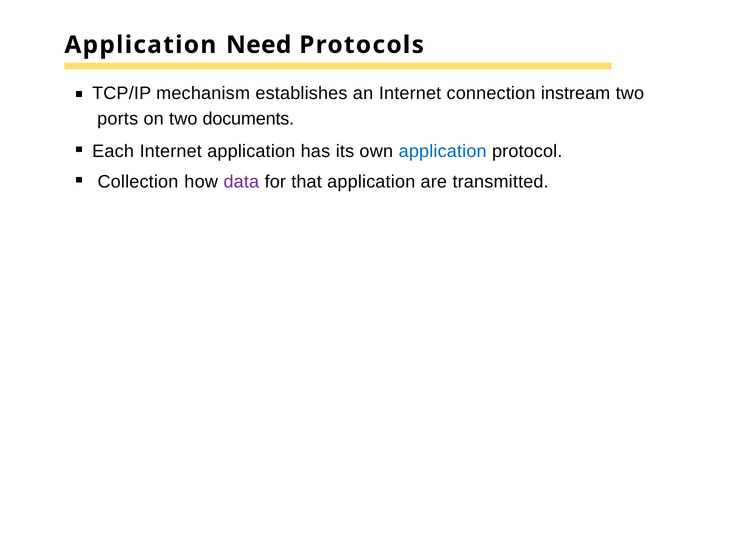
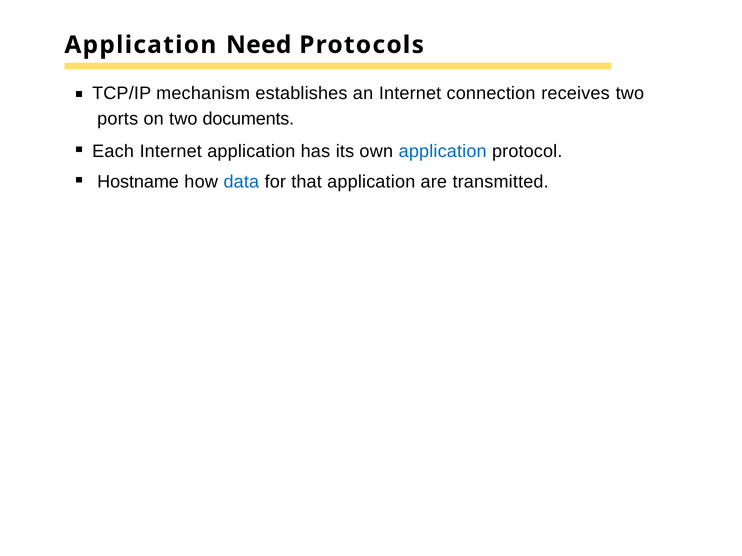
instream: instream -> receives
Collection: Collection -> Hostname
data colour: purple -> blue
